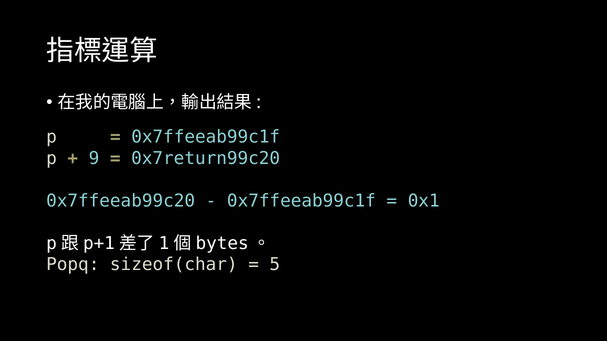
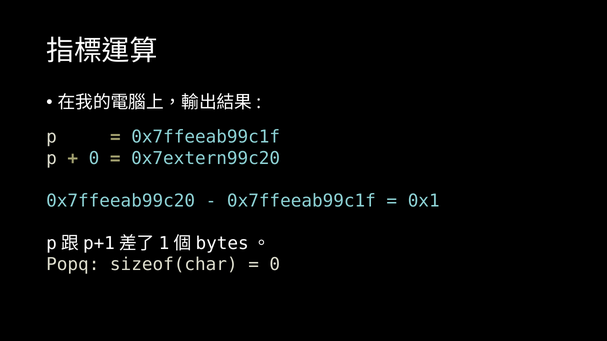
9 at (94, 159): 9 -> 0
0x7return99c20: 0x7return99c20 -> 0x7extern99c20
5 at (275, 265): 5 -> 0
